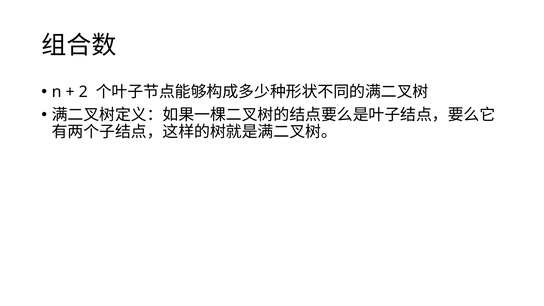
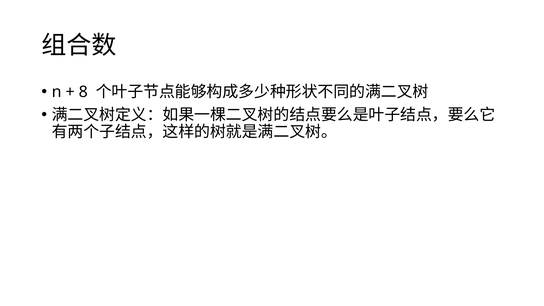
2: 2 -> 8
